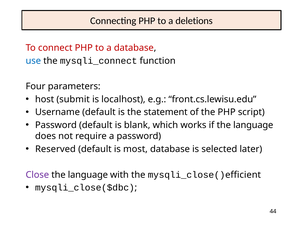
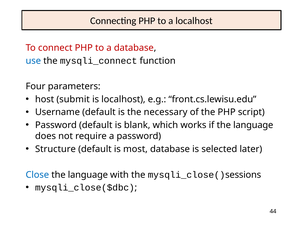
a deletions: deletions -> localhost
statement: statement -> necessary
Reserved: Reserved -> Structure
Close colour: purple -> blue
efficient: efficient -> sessions
